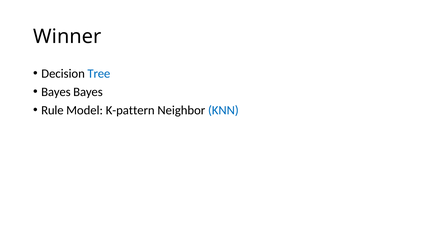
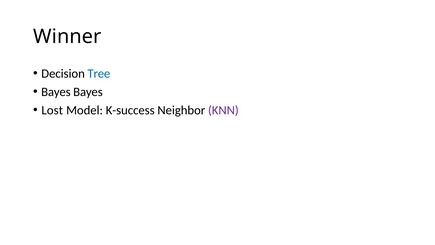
Rule: Rule -> Lost
K-pattern: K-pattern -> K-success
KNN colour: blue -> purple
